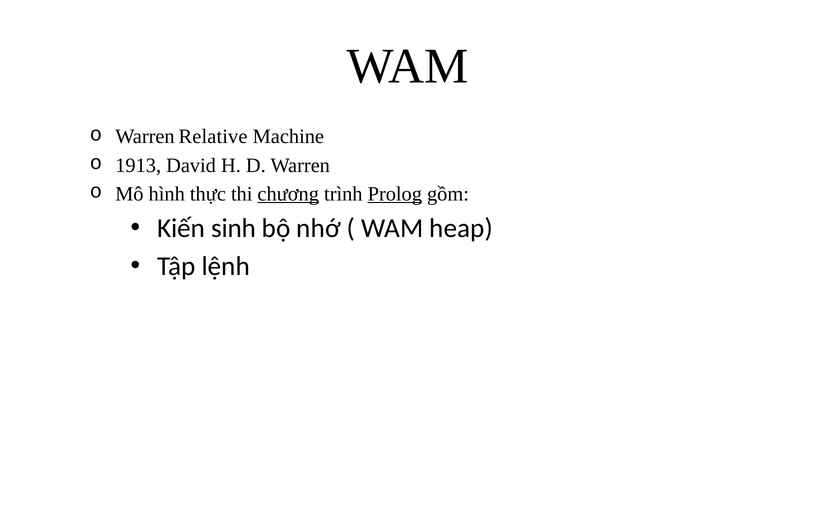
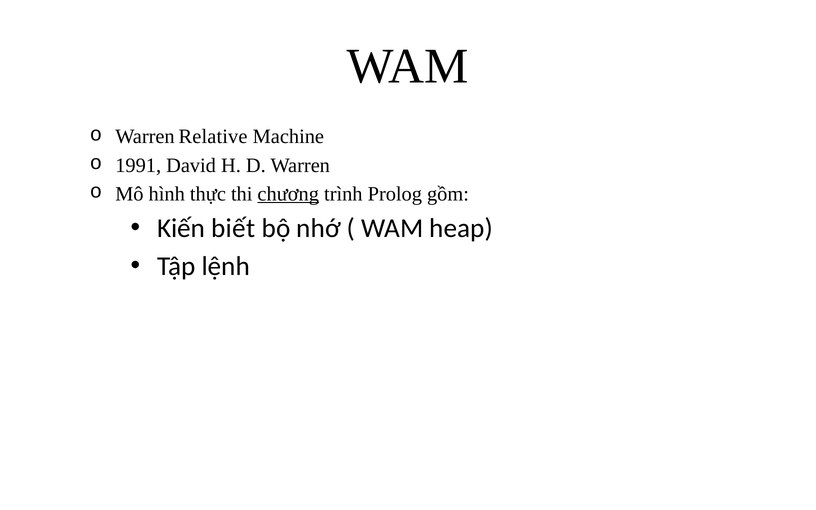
1913: 1913 -> 1991
Prolog underline: present -> none
sinh: sinh -> biết
